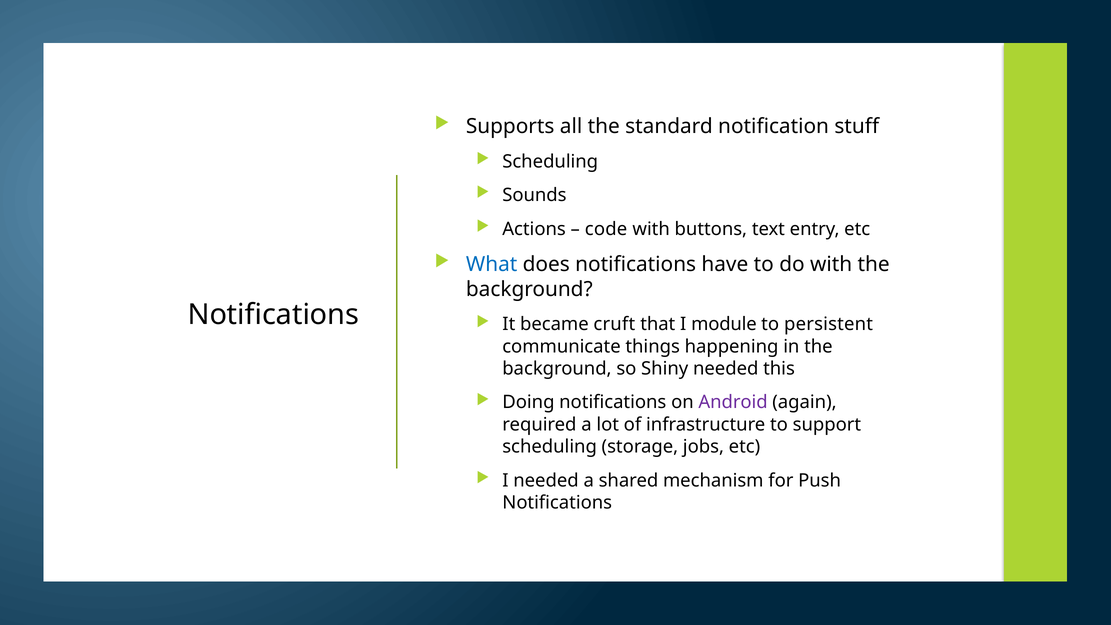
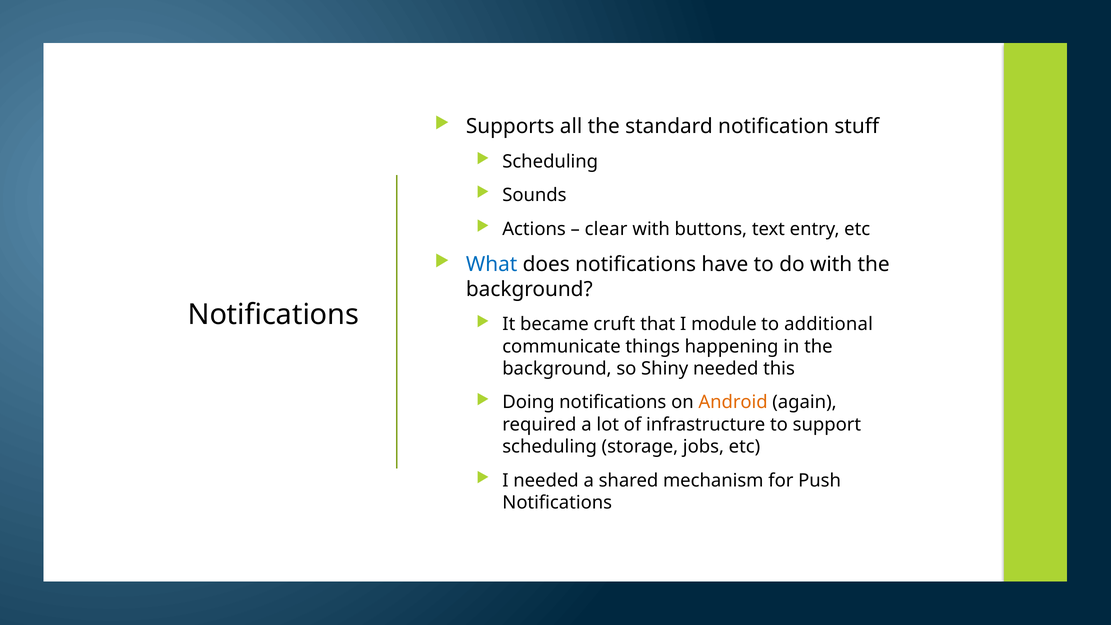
code: code -> clear
persistent: persistent -> additional
Android colour: purple -> orange
